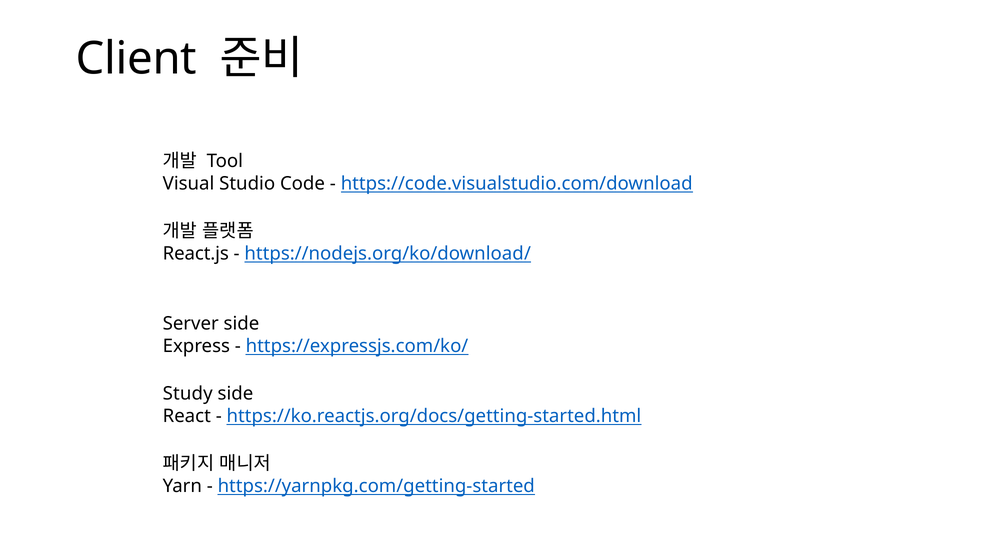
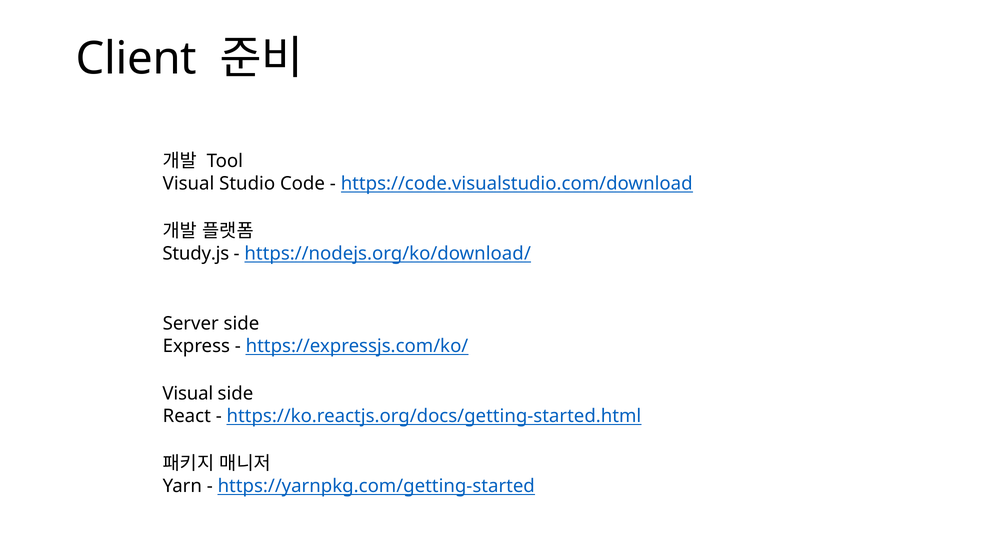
React.js: React.js -> Study.js
Study at (188, 394): Study -> Visual
